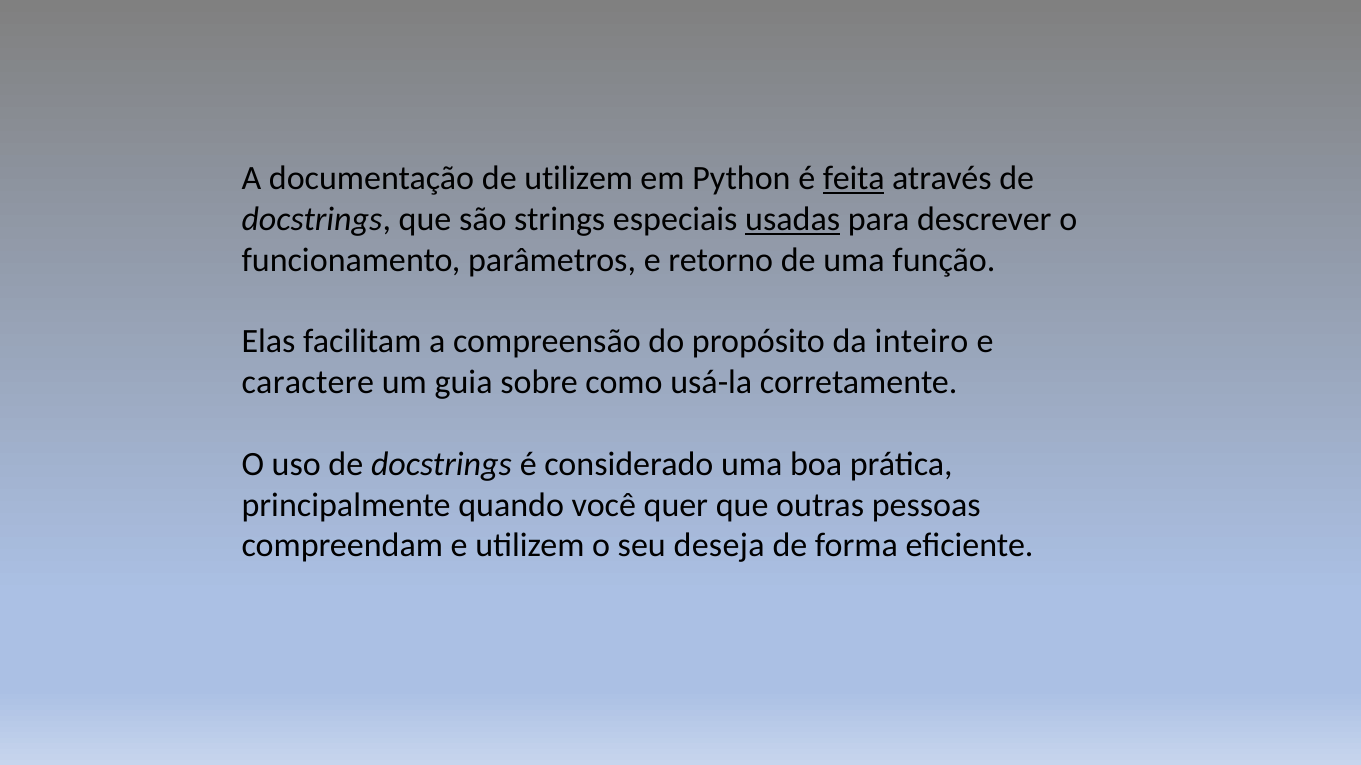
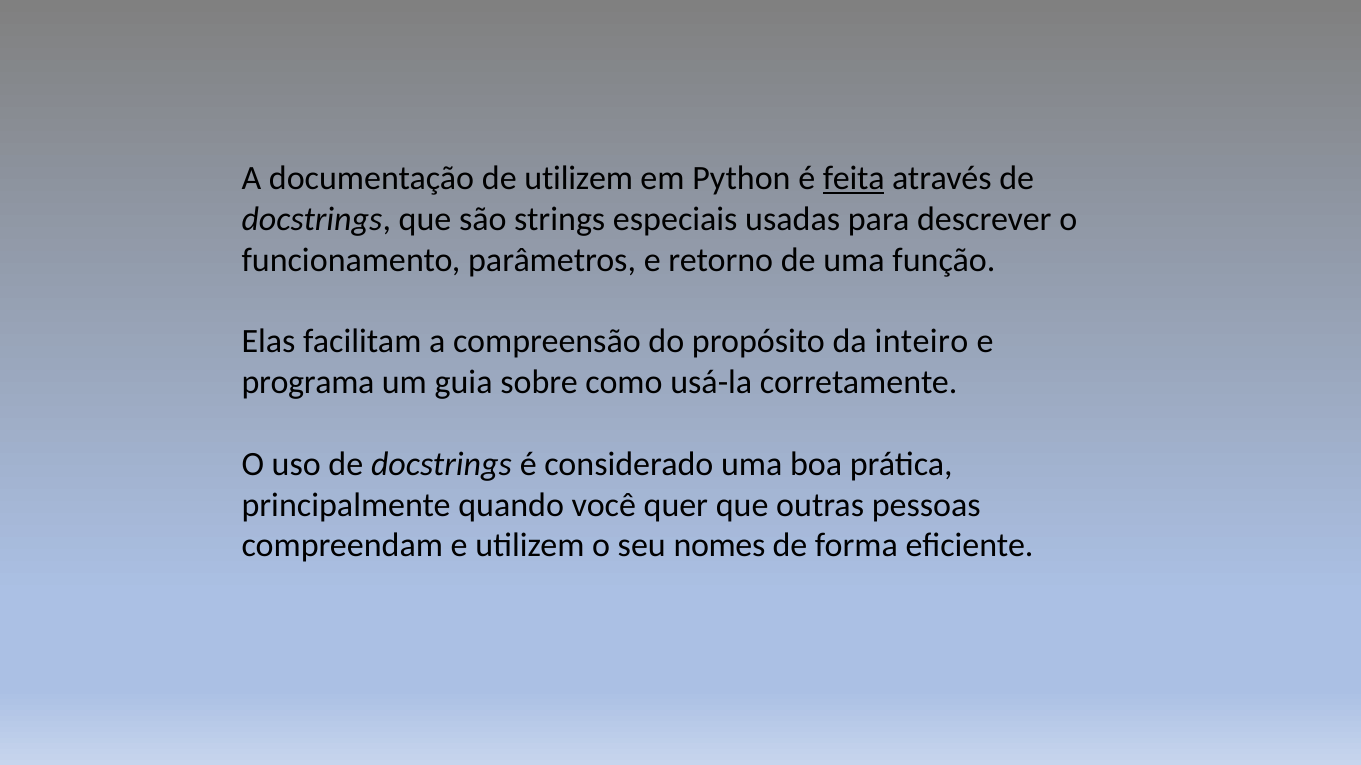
usadas underline: present -> none
caractere: caractere -> programa
deseja: deseja -> nomes
